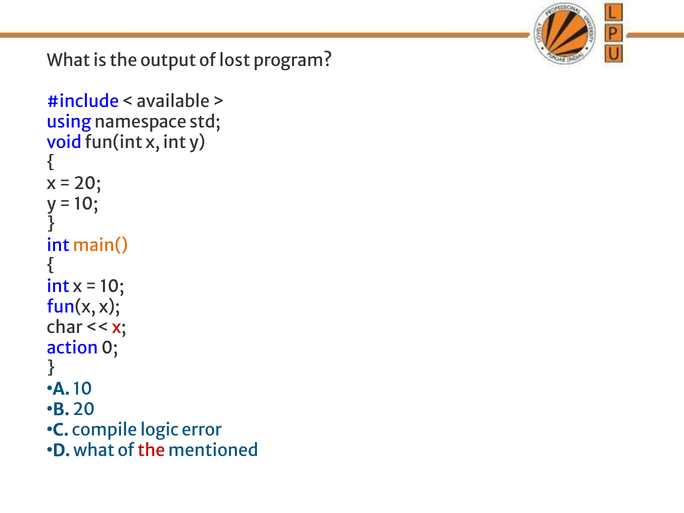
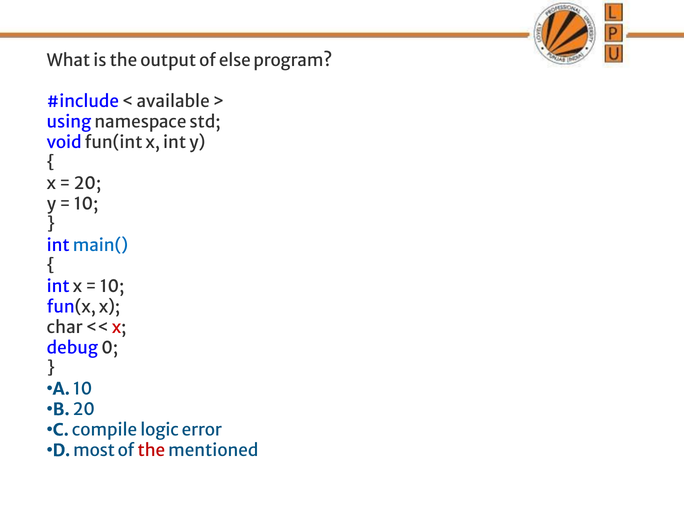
lost: lost -> else
main( colour: orange -> blue
action: action -> debug
D what: what -> most
